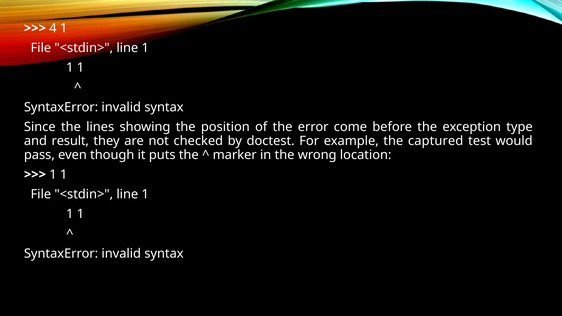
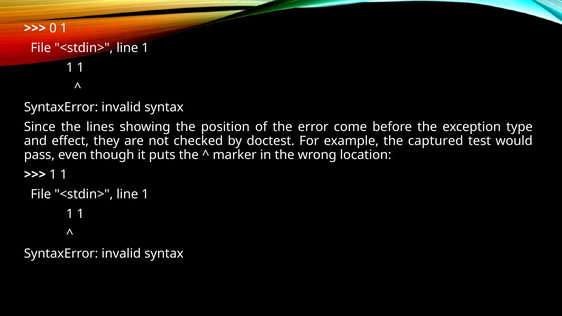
4: 4 -> 0
result: result -> effect
